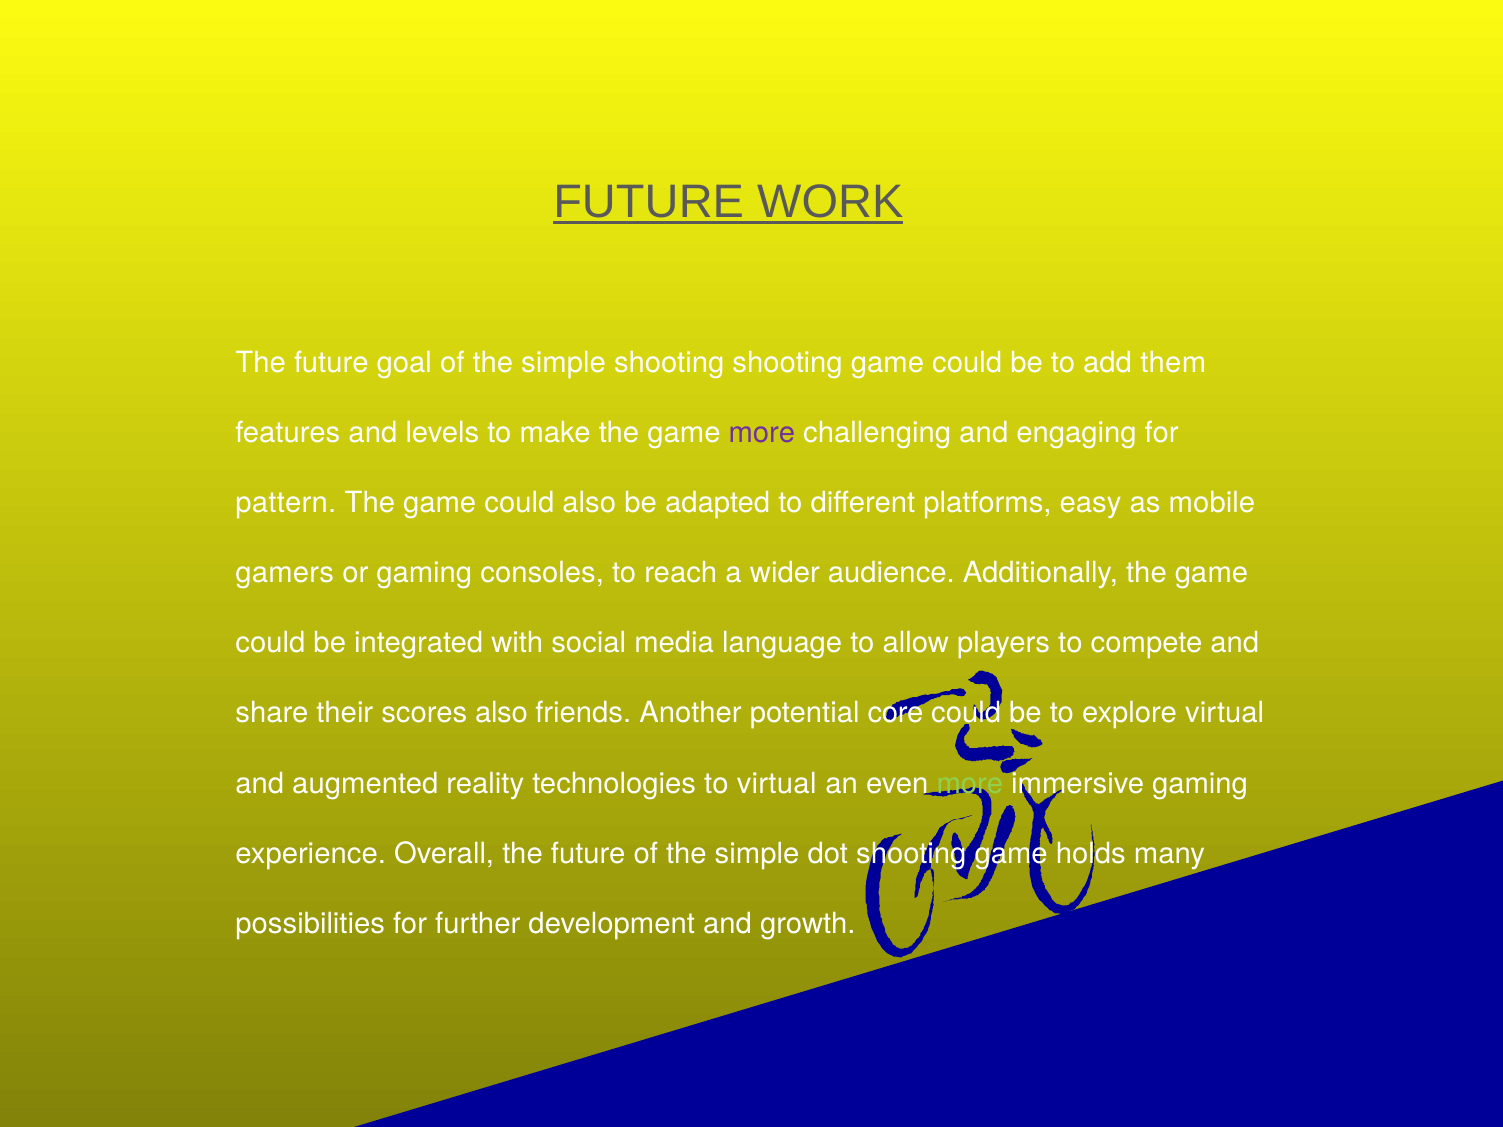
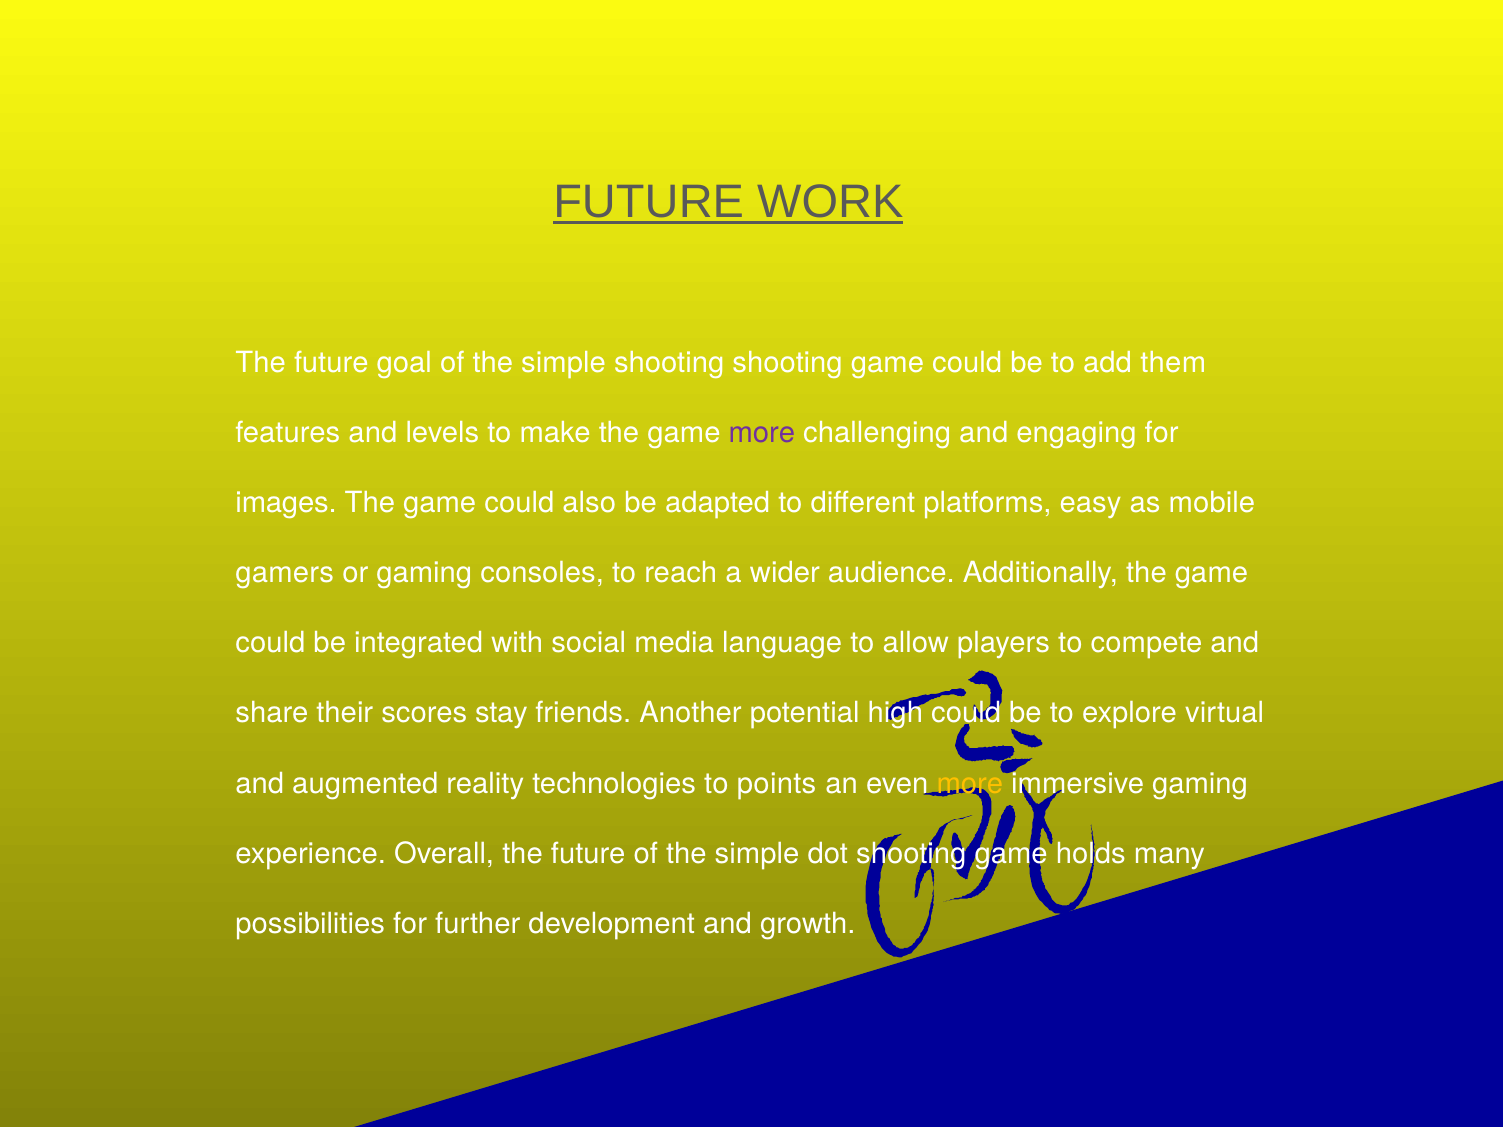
pattern: pattern -> images
scores also: also -> stay
core: core -> high
to virtual: virtual -> points
more at (970, 784) colour: light green -> yellow
